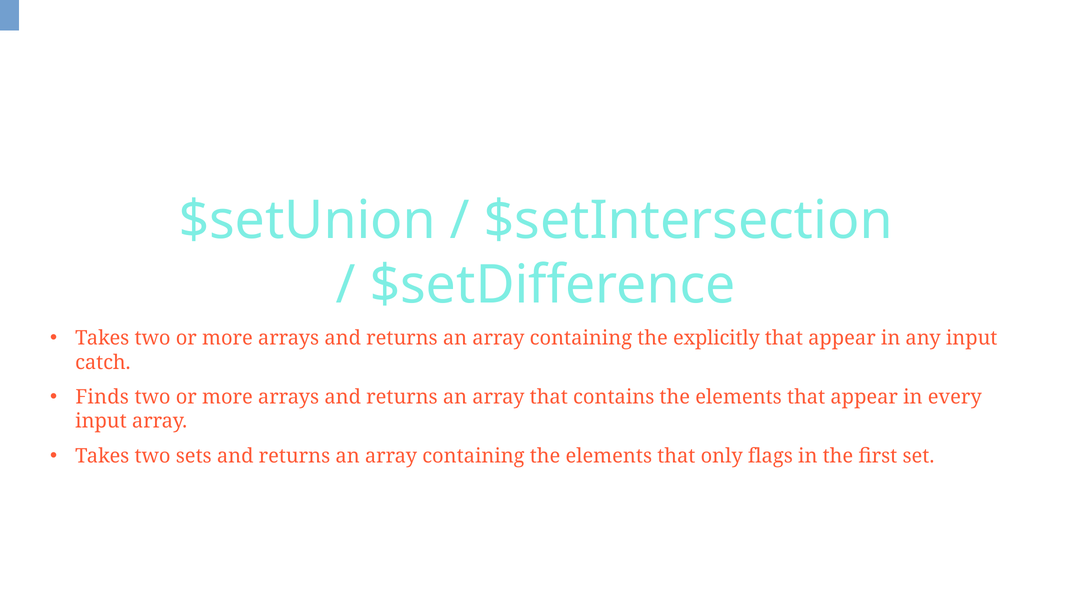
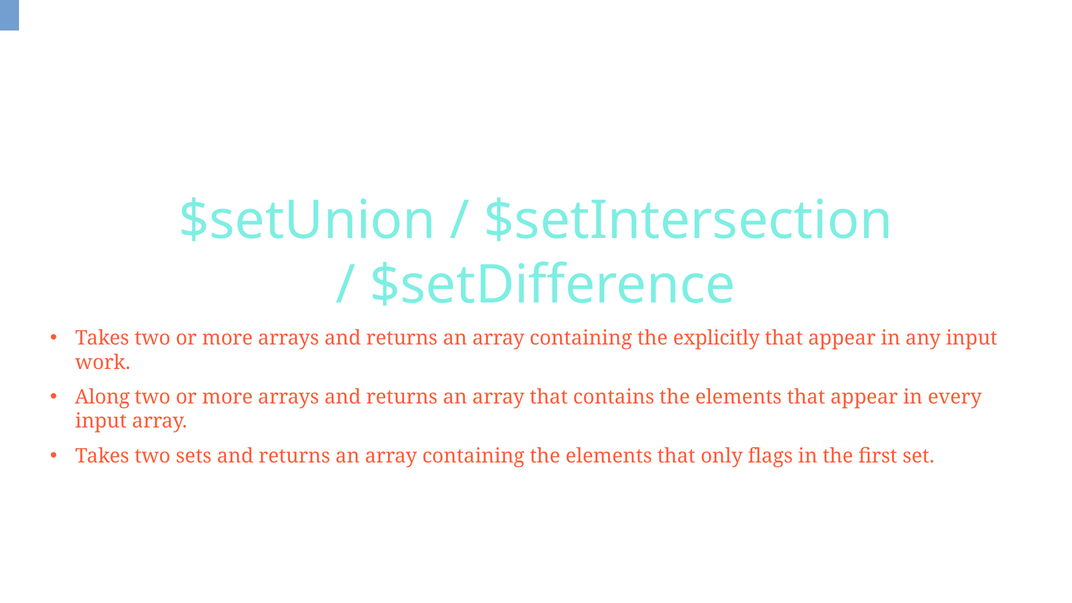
catch: catch -> work
Finds: Finds -> Along
